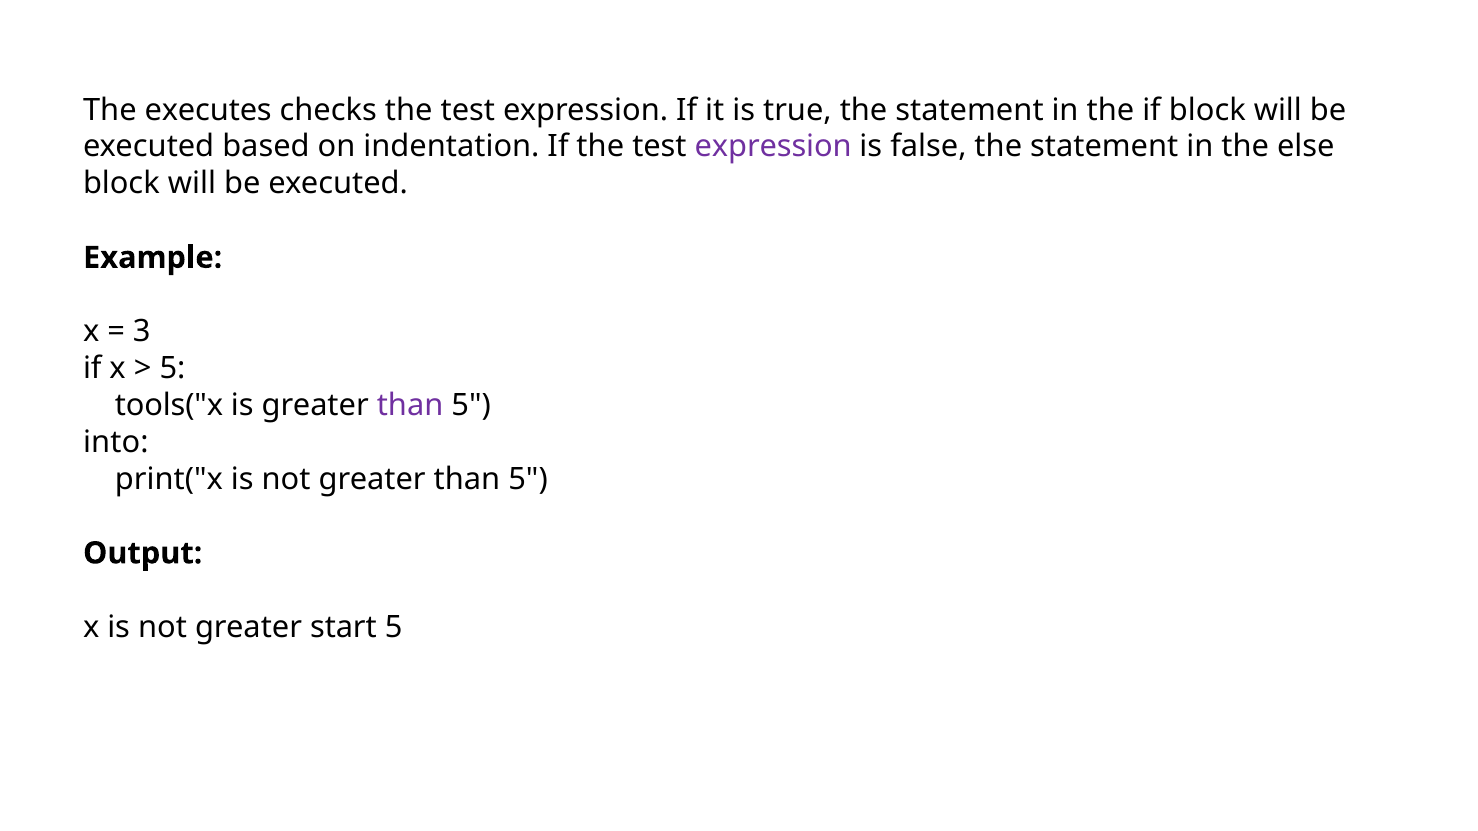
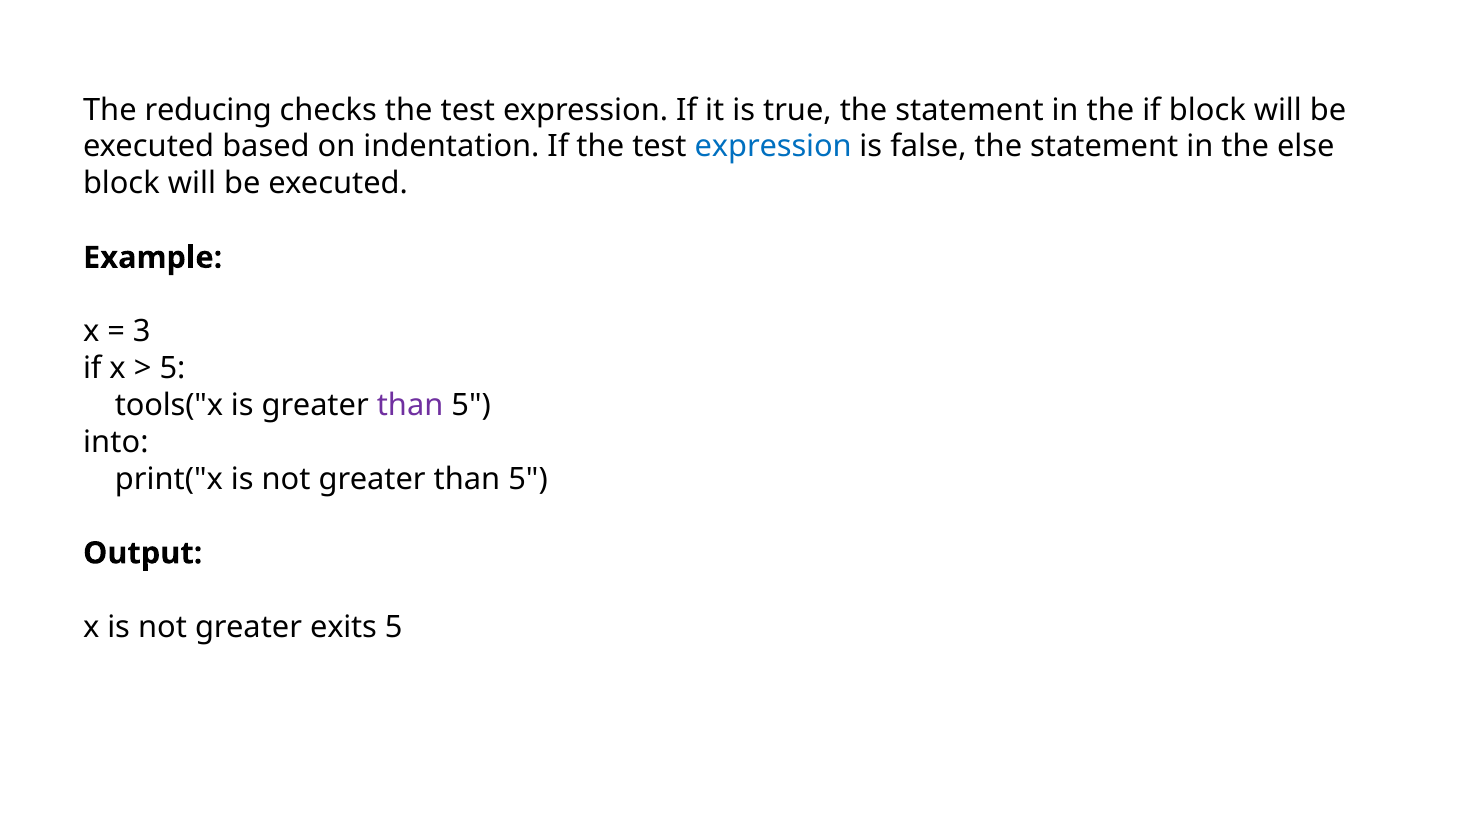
executes: executes -> reducing
expression at (773, 147) colour: purple -> blue
start: start -> exits
